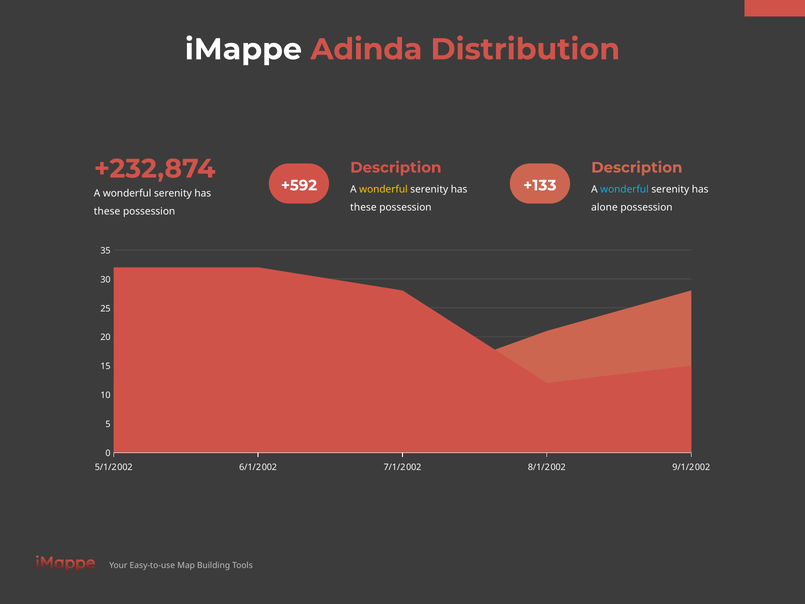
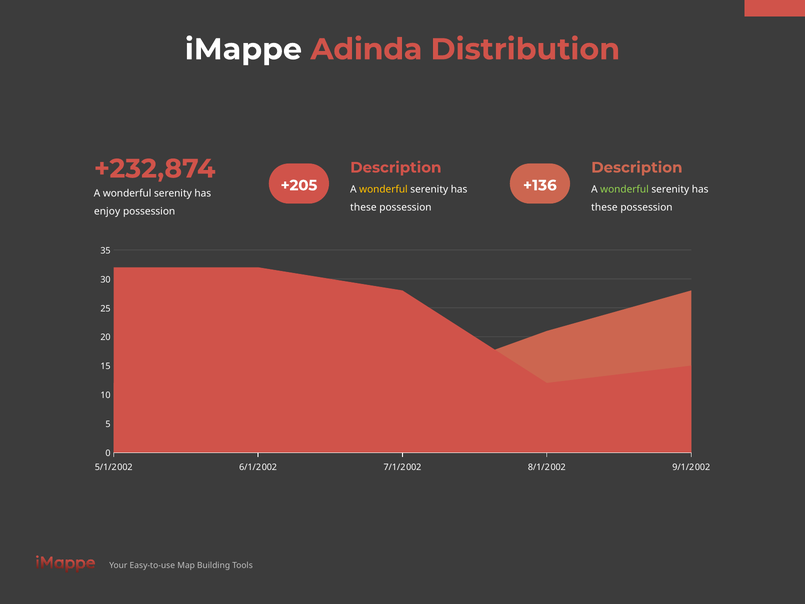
+592: +592 -> +205
+133: +133 -> +136
wonderful at (624, 189) colour: light blue -> light green
alone at (604, 207): alone -> these
these at (107, 211): these -> enjoy
